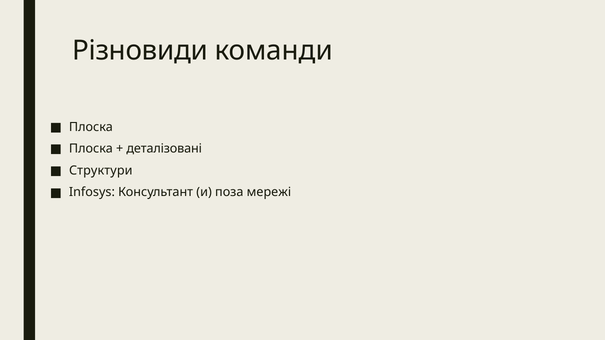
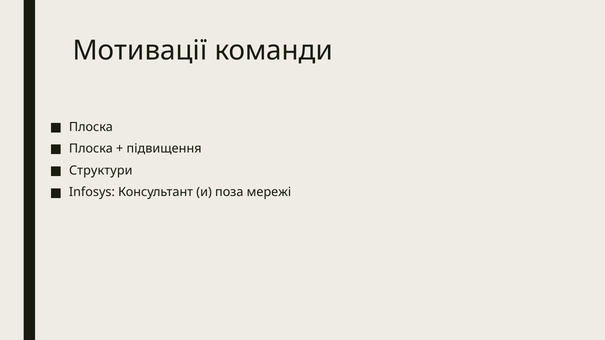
Різновиди: Різновиди -> Мотивації
деталізовані: деталізовані -> підвищення
